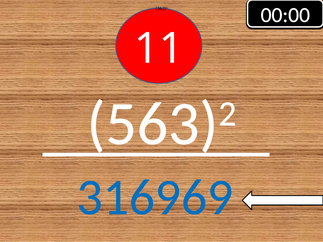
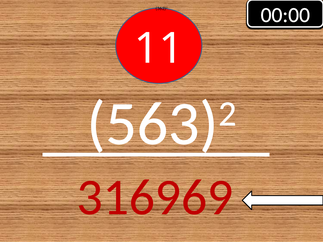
316969 colour: blue -> red
